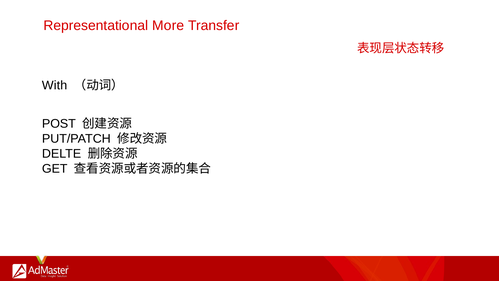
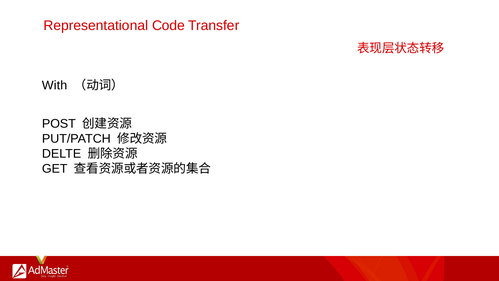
More: More -> Code
